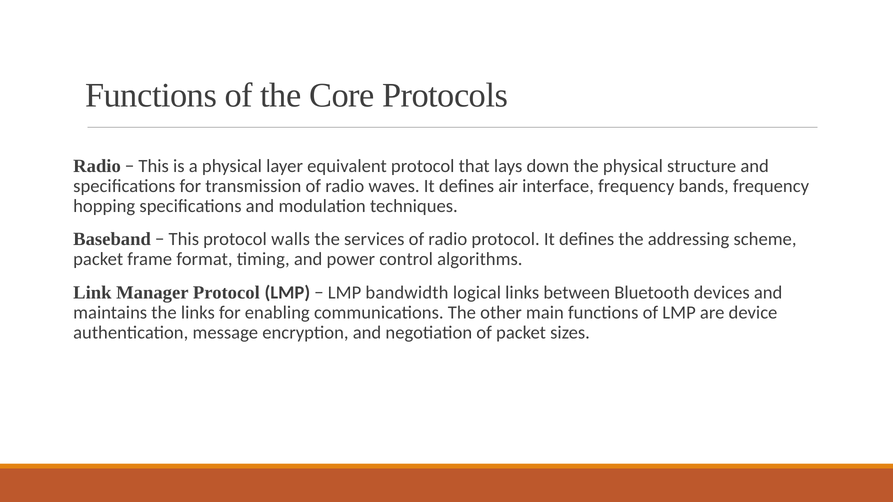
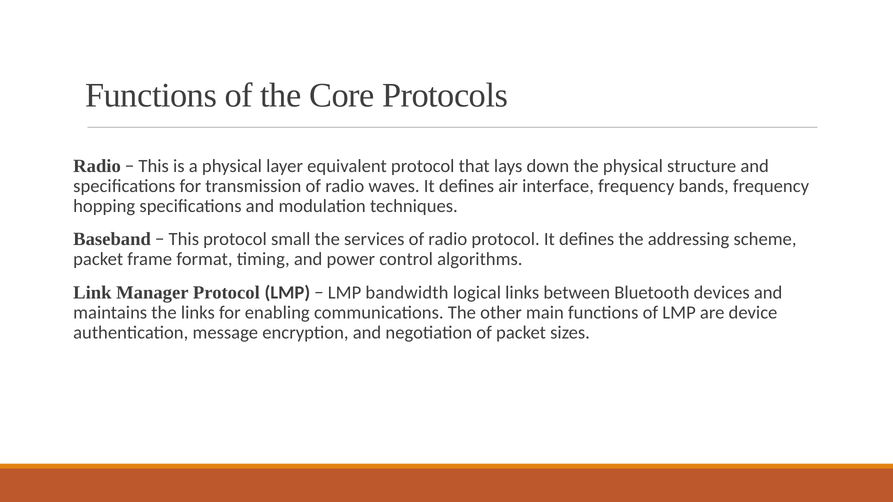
walls: walls -> small
